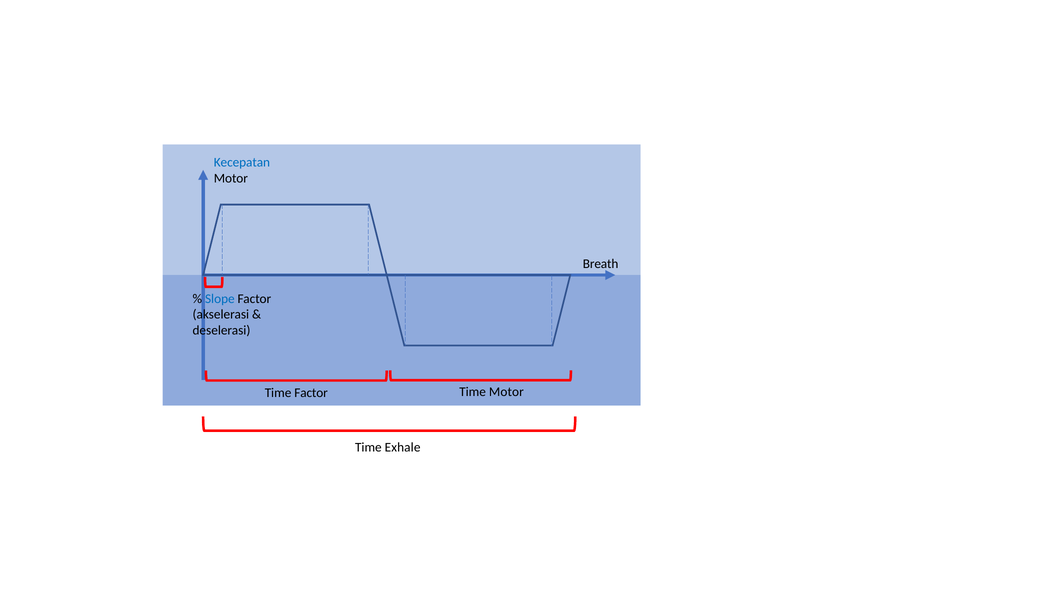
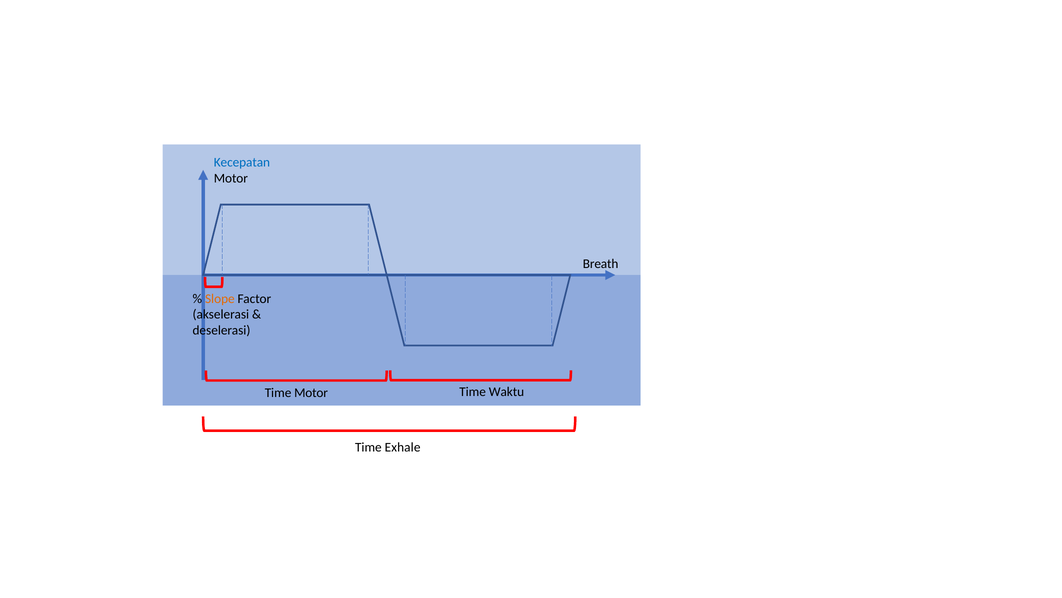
Slope colour: blue -> orange
Time Factor: Factor -> Motor
Time Motor: Motor -> Waktu
